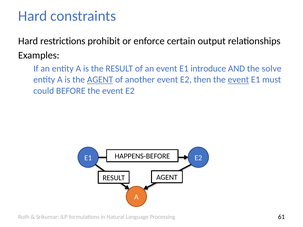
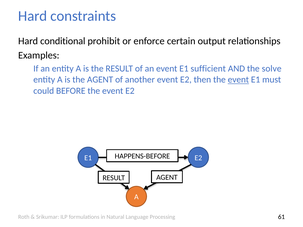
restrictions: restrictions -> conditional
introduce: introduce -> sufficient
AGENT at (100, 80) underline: present -> none
